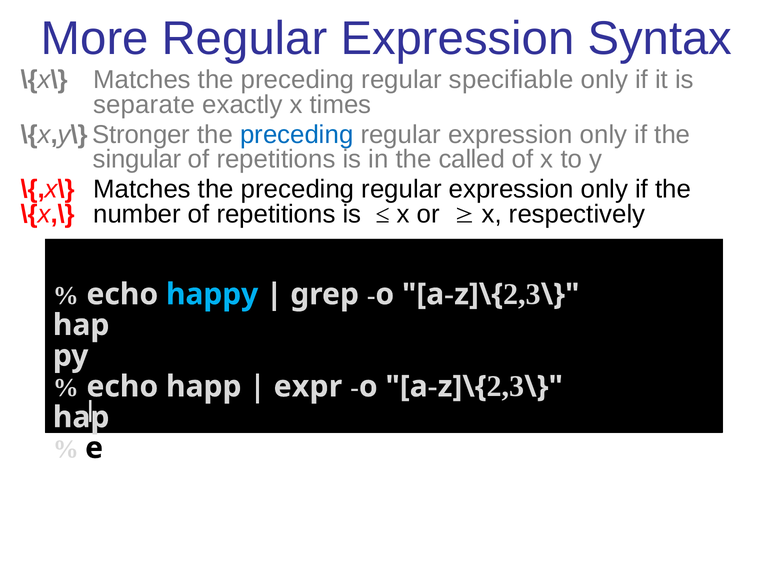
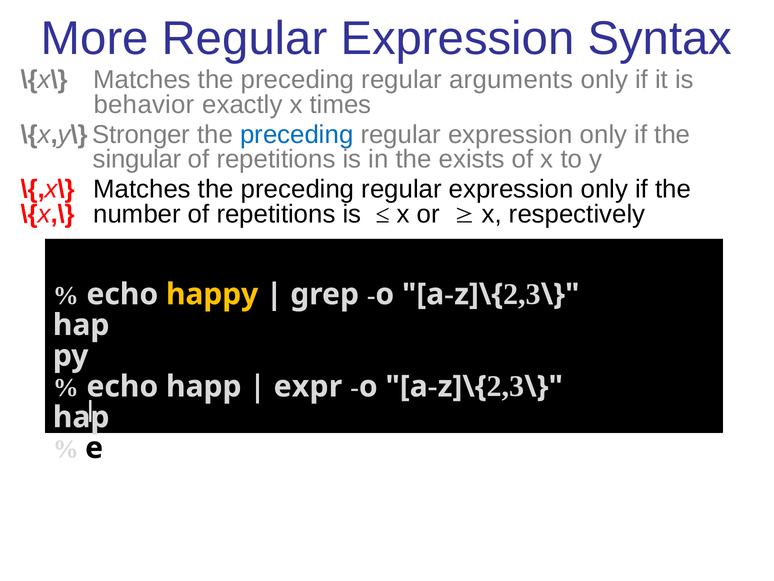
specifiable: specifiable -> arguments
separate: separate -> behavior
called: called -> exists
happy at (212, 294) colour: light blue -> yellow
